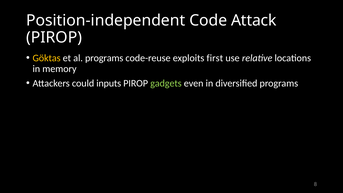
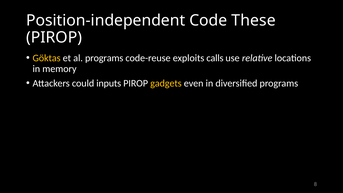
Attack: Attack -> These
first: first -> calls
gadgets colour: light green -> yellow
